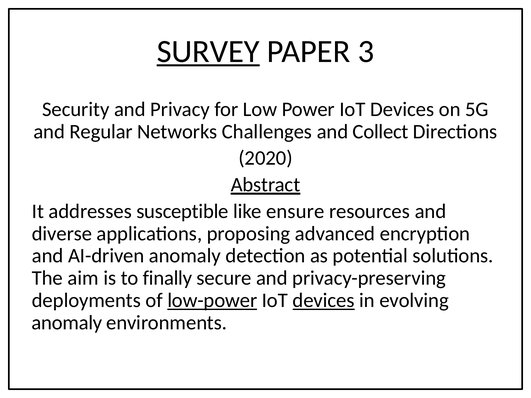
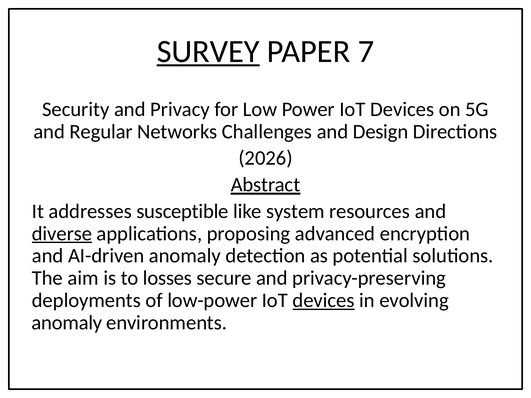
3: 3 -> 7
Collect: Collect -> Design
2020: 2020 -> 2026
ensure: ensure -> system
diverse underline: none -> present
finally: finally -> losses
low-power underline: present -> none
